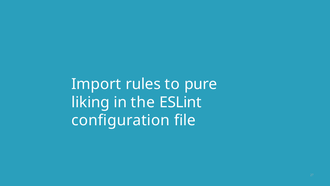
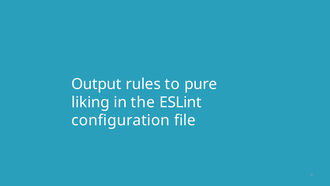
Import: Import -> Output
